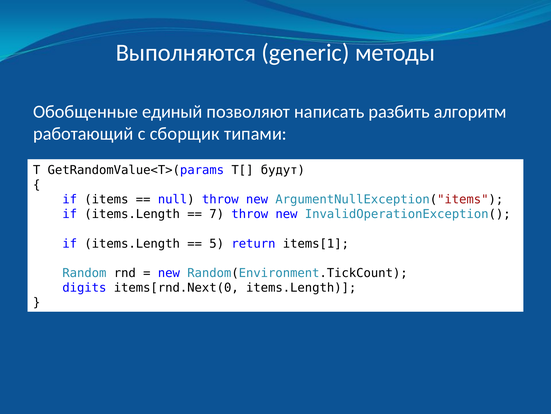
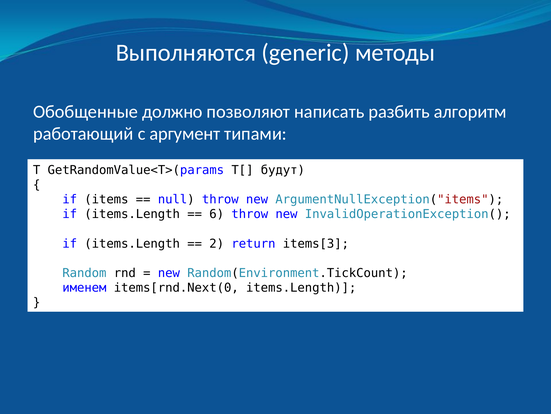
единый: единый -> должно
сборщик: сборщик -> аргумент
7: 7 -> 6
5: 5 -> 2
items[1: items[1 -> items[3
digits: digits -> именем
